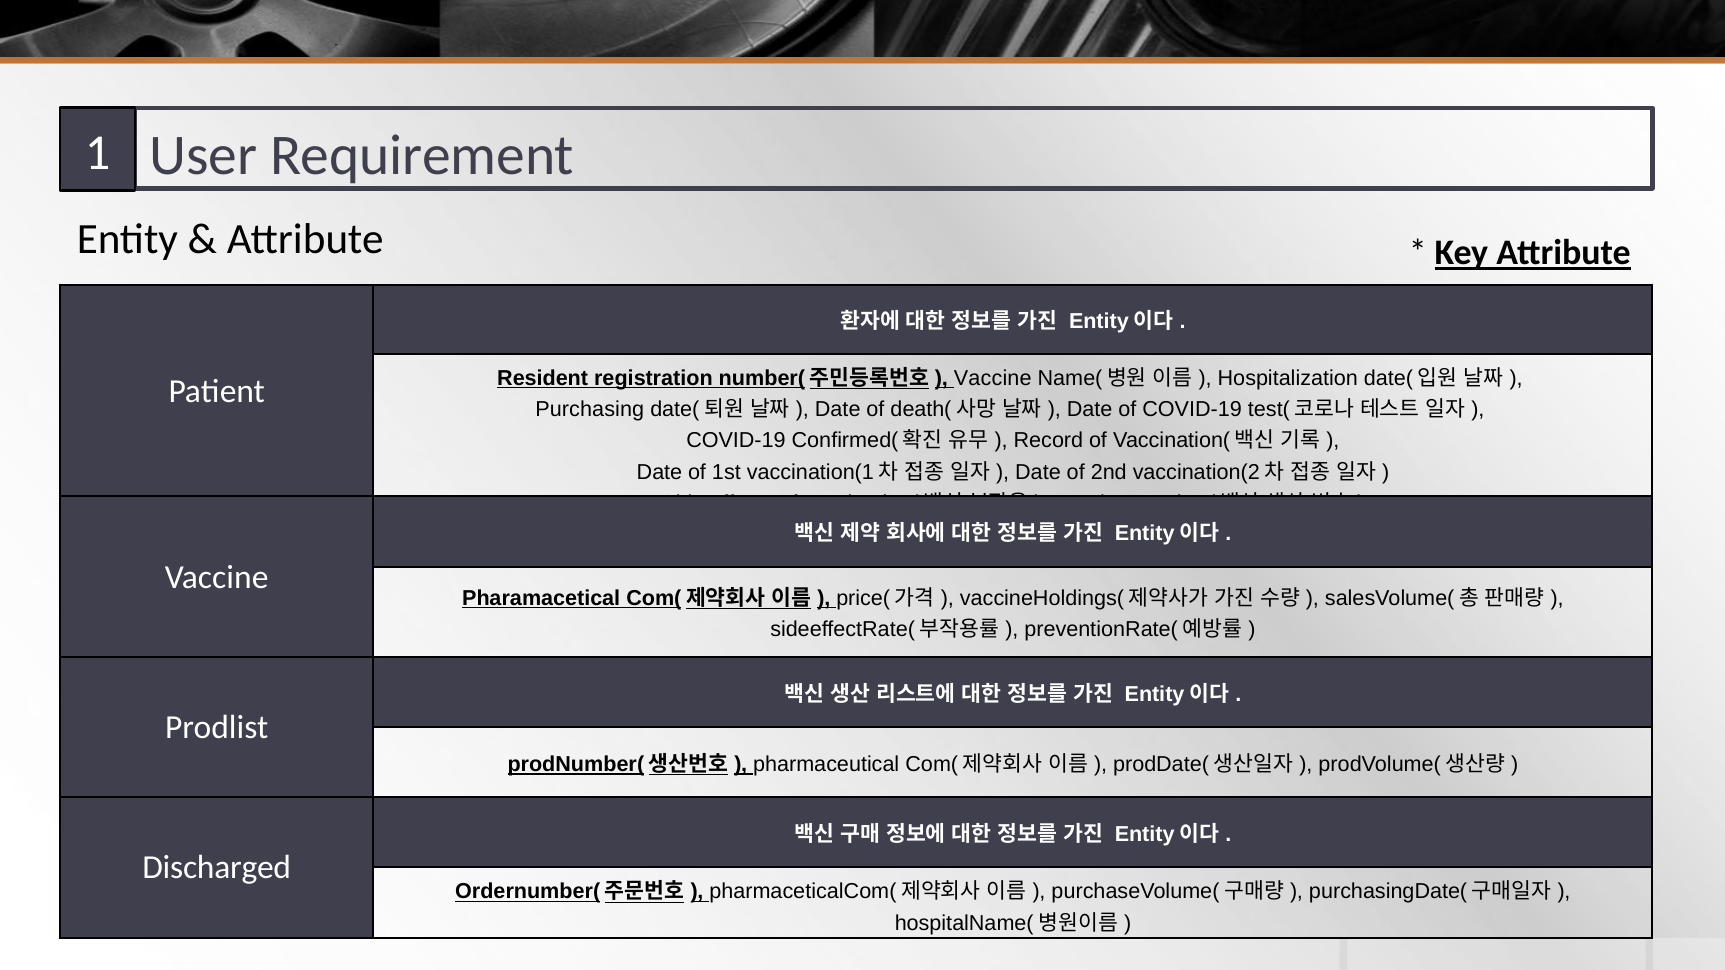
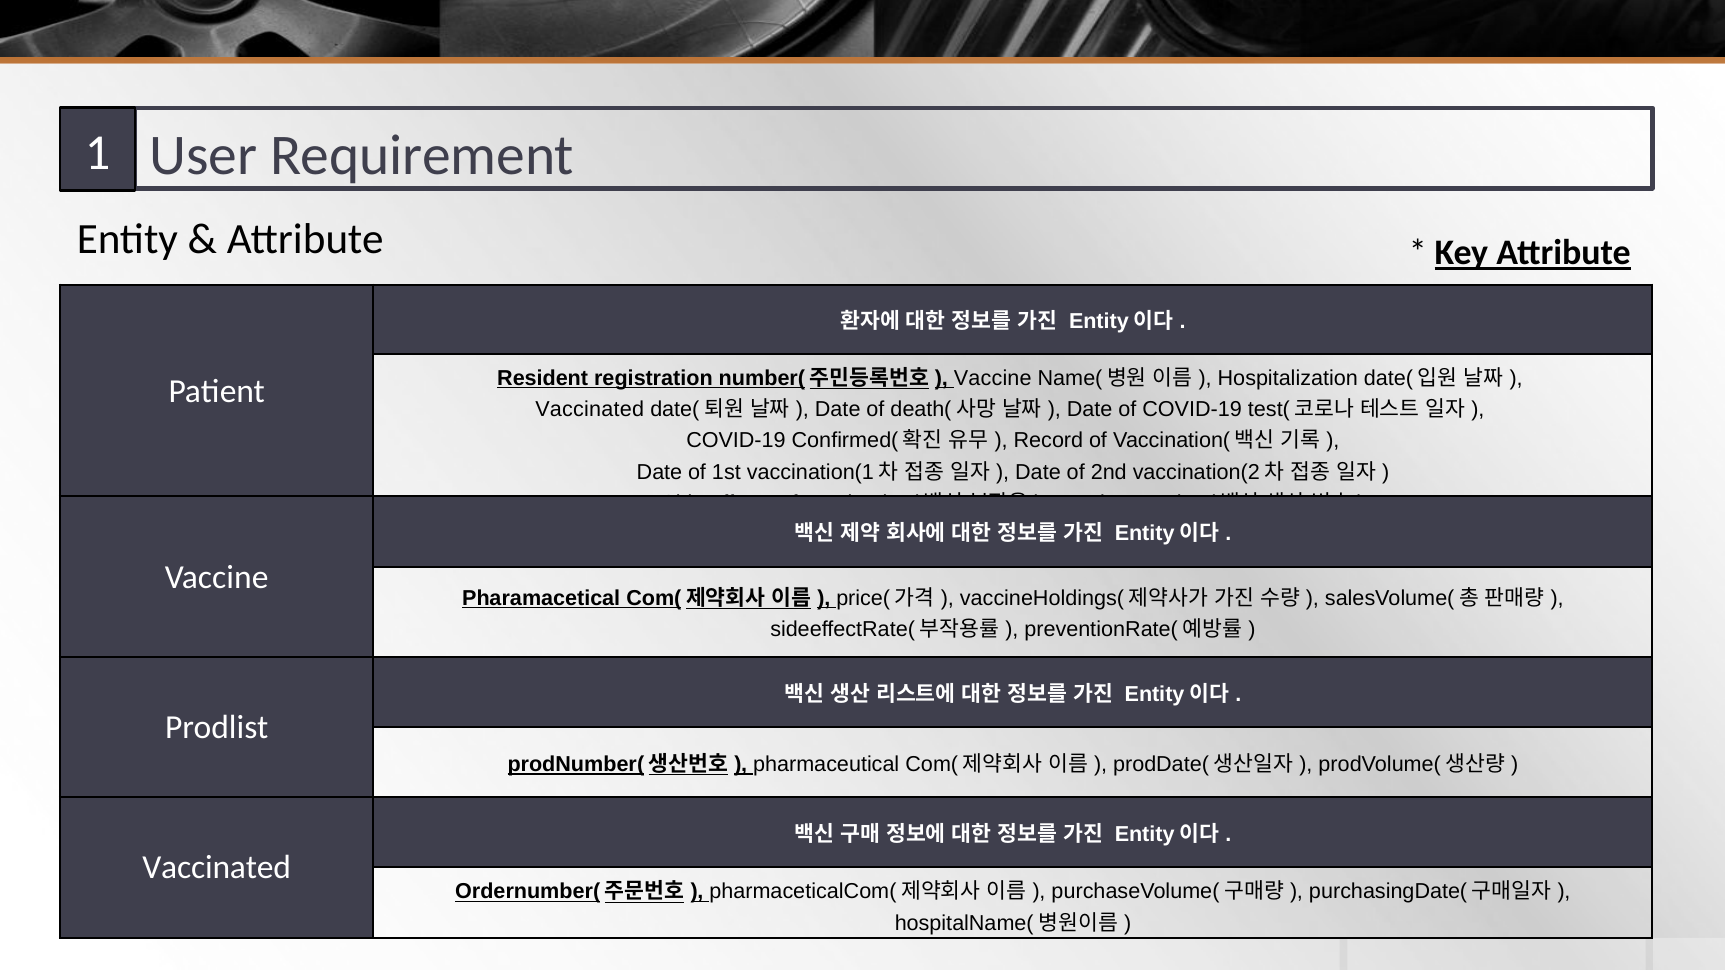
Purchasing at (590, 409): Purchasing -> Vaccinated
Discharged at (217, 868): Discharged -> Vaccinated
